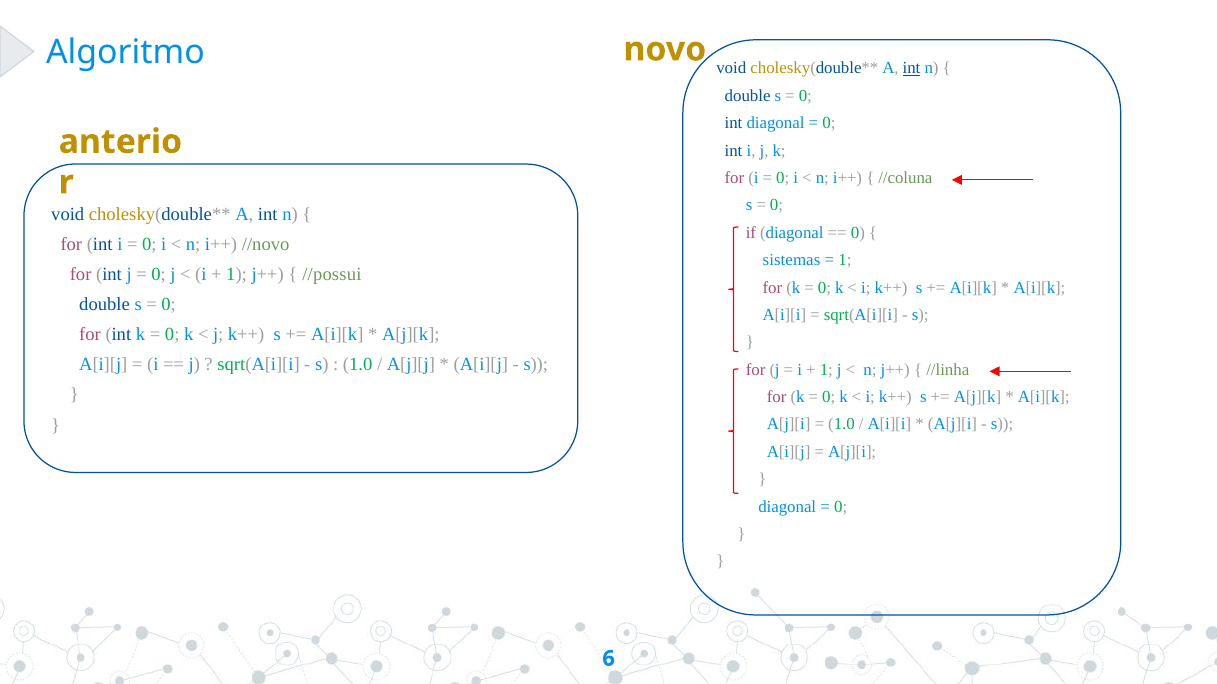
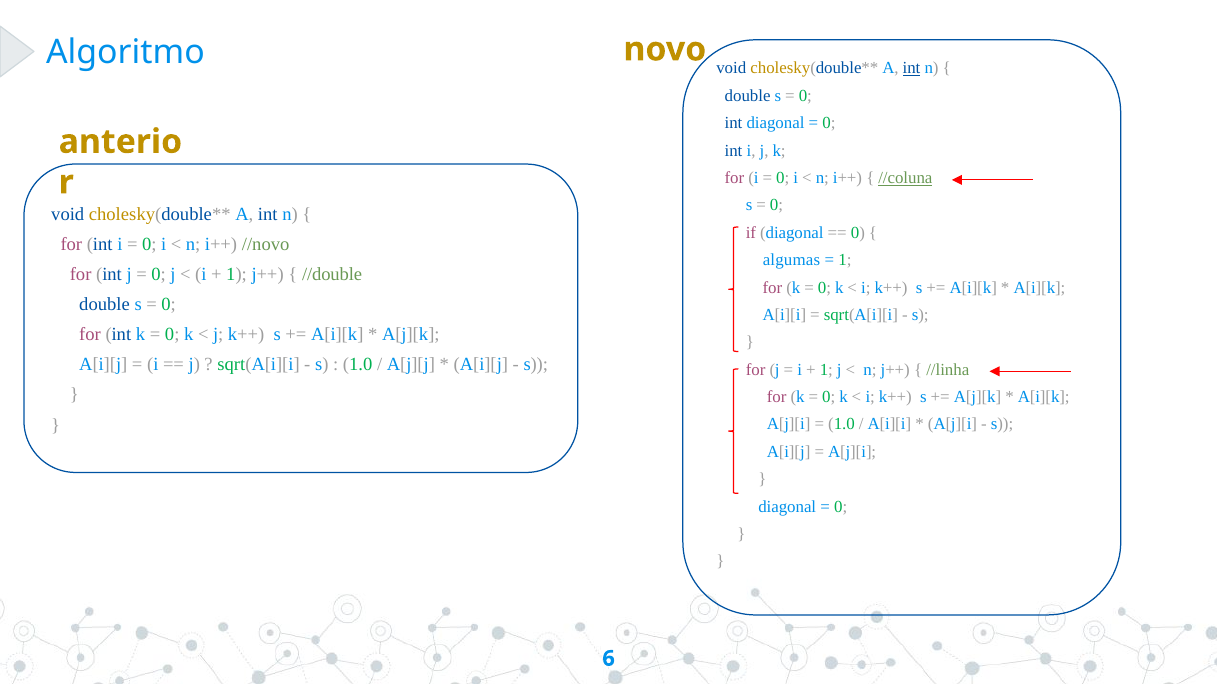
//coluna underline: none -> present
sistemas: sistemas -> algumas
//possui: //possui -> //double
